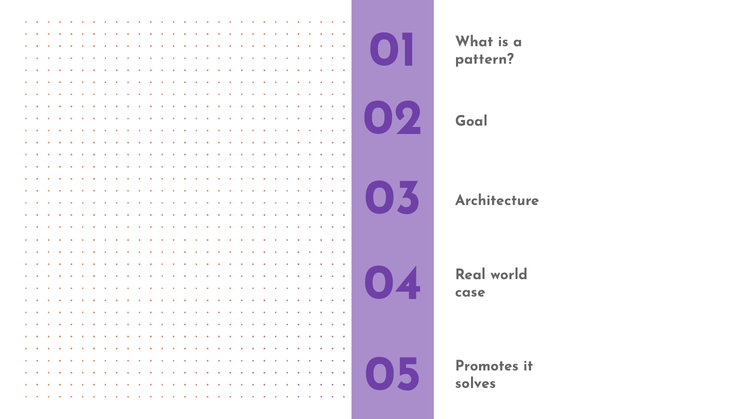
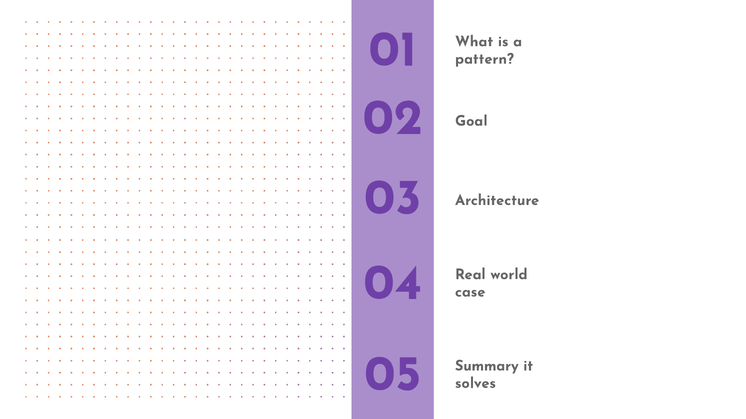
Promotes: Promotes -> Summary
